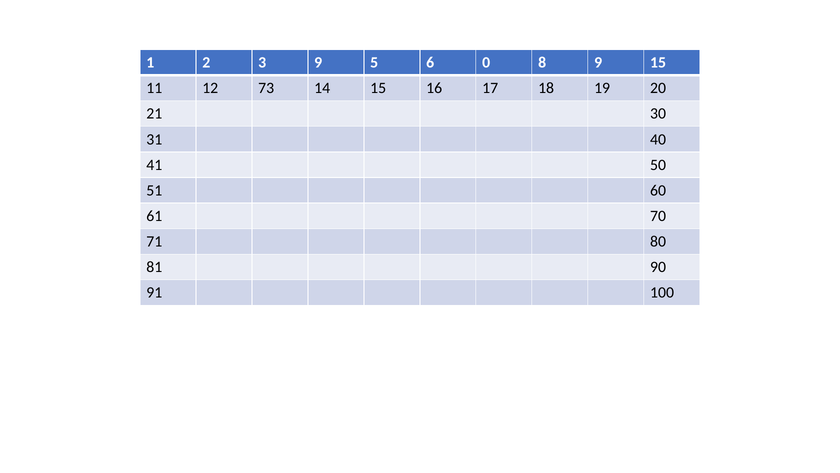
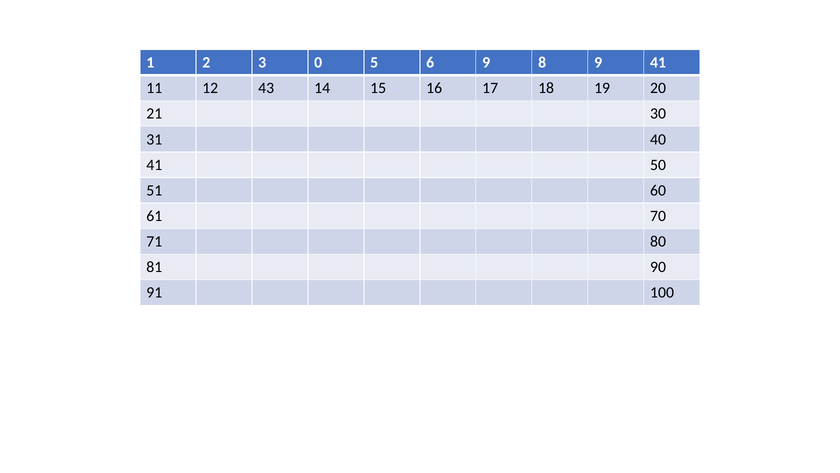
3 9: 9 -> 0
6 0: 0 -> 9
9 15: 15 -> 41
73: 73 -> 43
